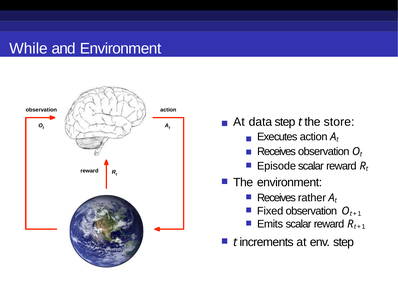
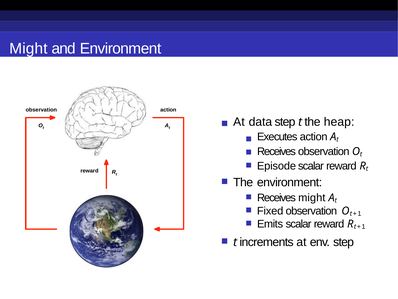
While at (29, 49): While -> Might
store: store -> heap
Receives rather: rather -> might
